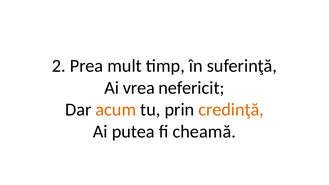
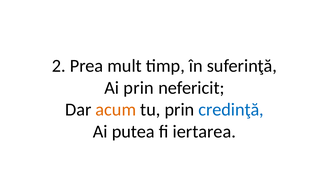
Ai vrea: vrea -> prin
credinţă colour: orange -> blue
cheamă: cheamă -> iertarea
